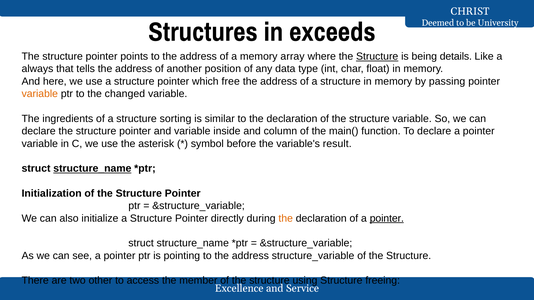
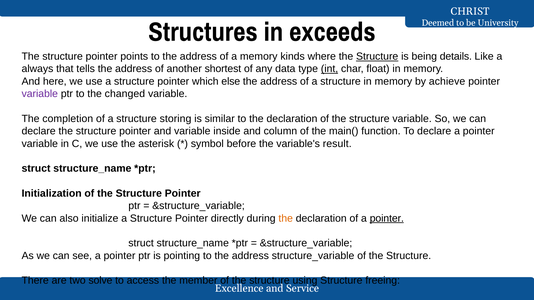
array: array -> kinds
position: position -> shortest
int underline: none -> present
free: free -> else
passing: passing -> achieve
variable at (40, 94) colour: orange -> purple
ingredients: ingredients -> completion
sorting: sorting -> storing
structure_name at (92, 169) underline: present -> none
other: other -> solve
